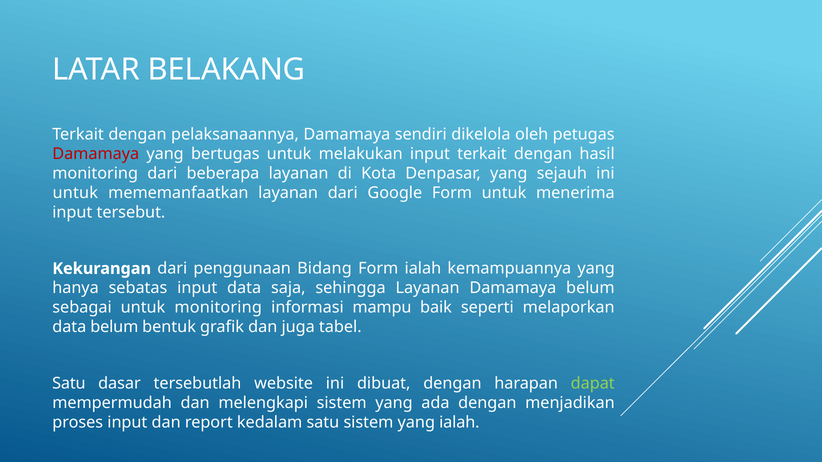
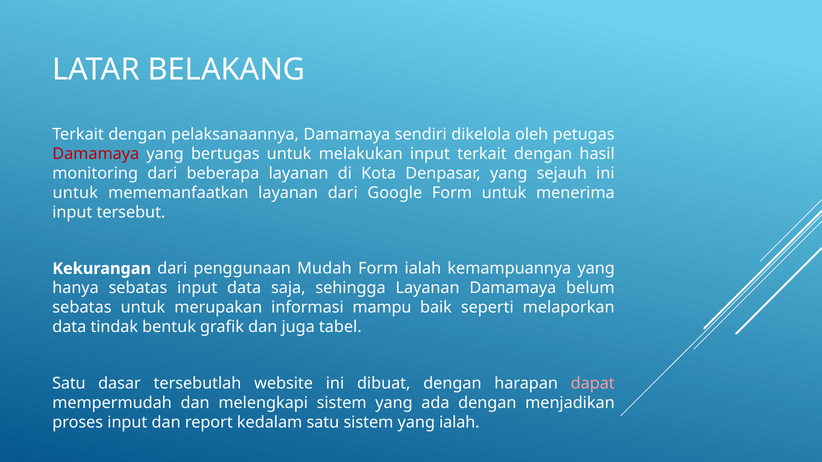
Bidang: Bidang -> Mudah
sebagai at (82, 308): sebagai -> sebatas
untuk monitoring: monitoring -> merupakan
data belum: belum -> tindak
dapat colour: light green -> pink
